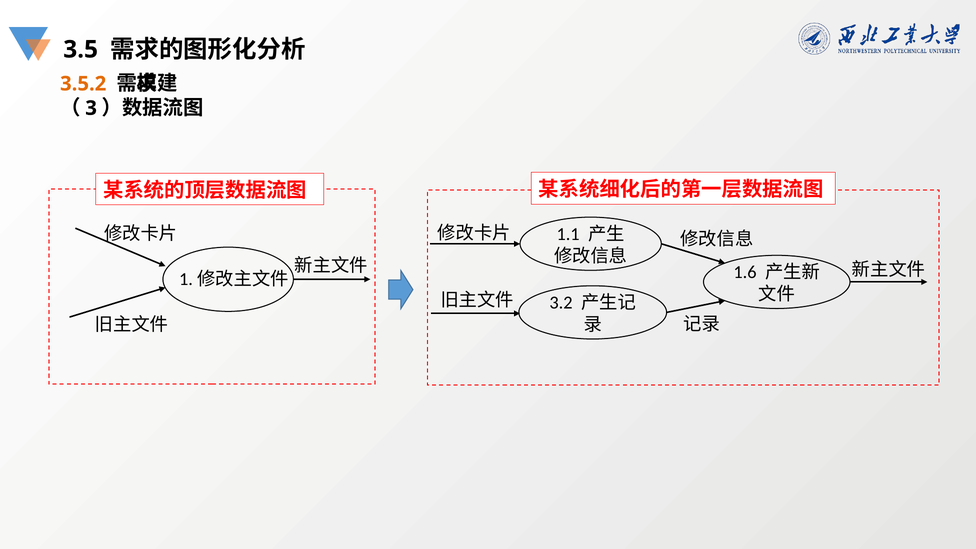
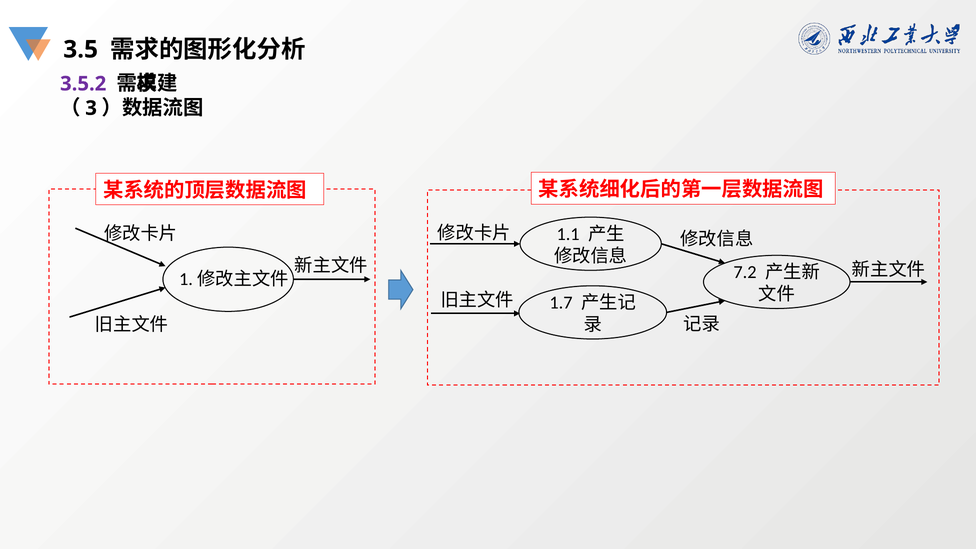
3.5.2 colour: orange -> purple
1.6: 1.6 -> 7.2
3.2: 3.2 -> 1.7
